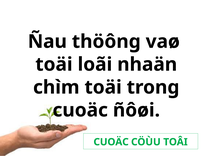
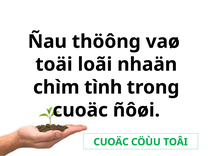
chìm toäi: toäi -> tình
